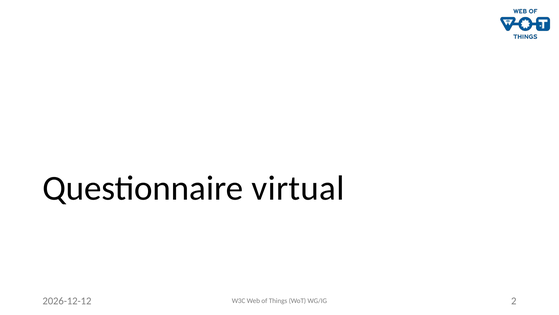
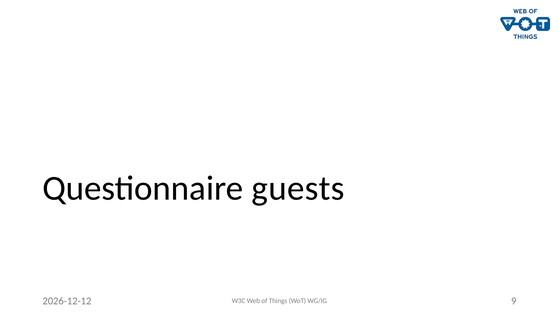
virtual: virtual -> guests
2: 2 -> 9
